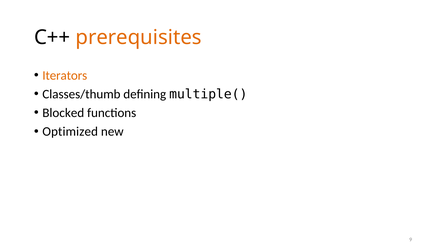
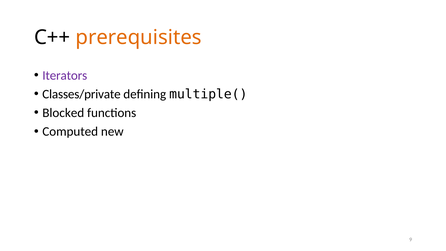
Iterators colour: orange -> purple
Classes/thumb: Classes/thumb -> Classes/private
Optimized: Optimized -> Computed
